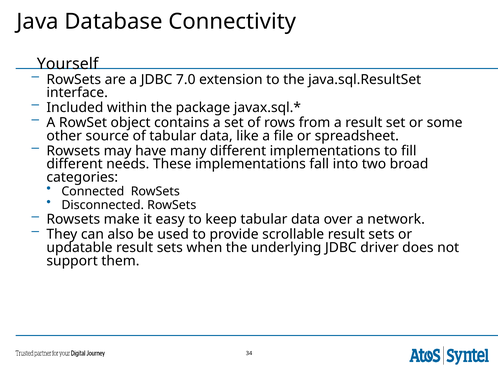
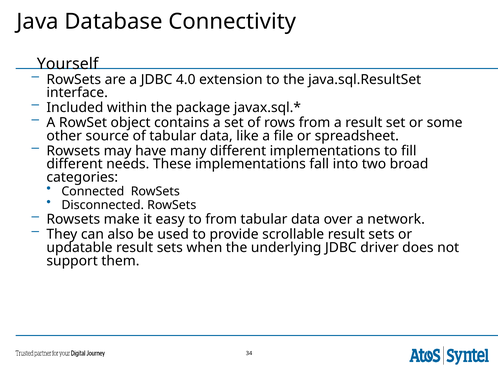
7.0: 7.0 -> 4.0
to keep: keep -> from
